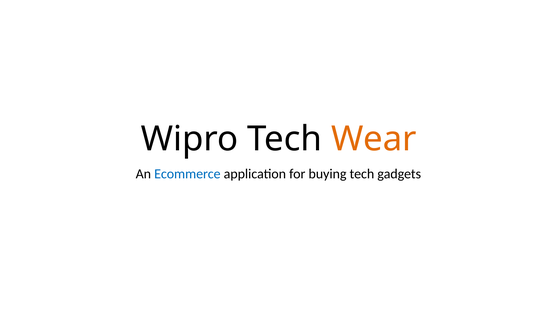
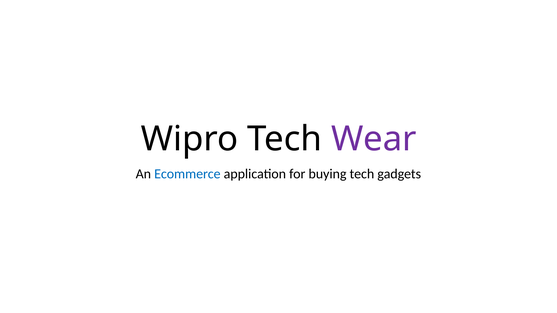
Wear colour: orange -> purple
